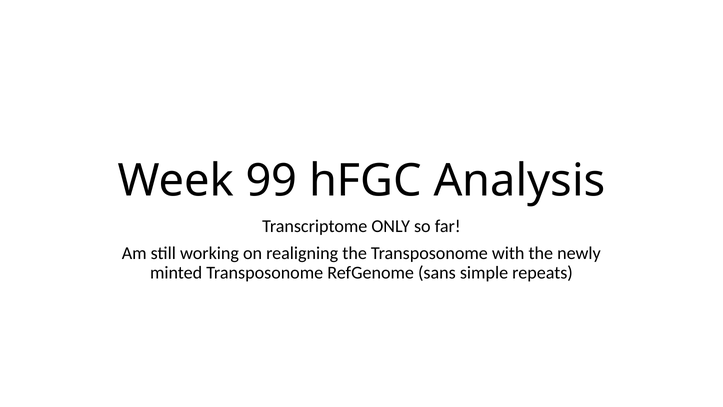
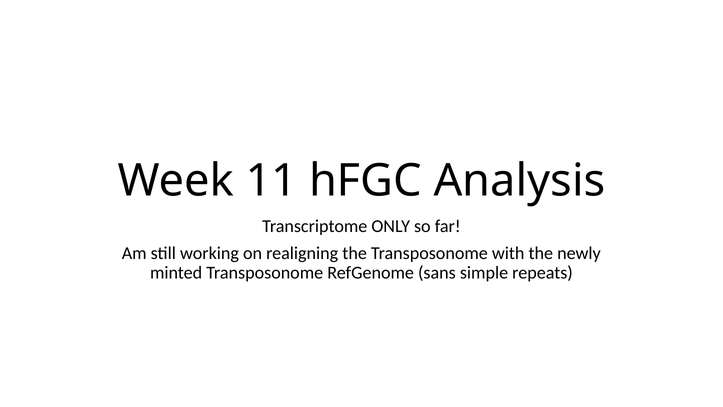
99: 99 -> 11
